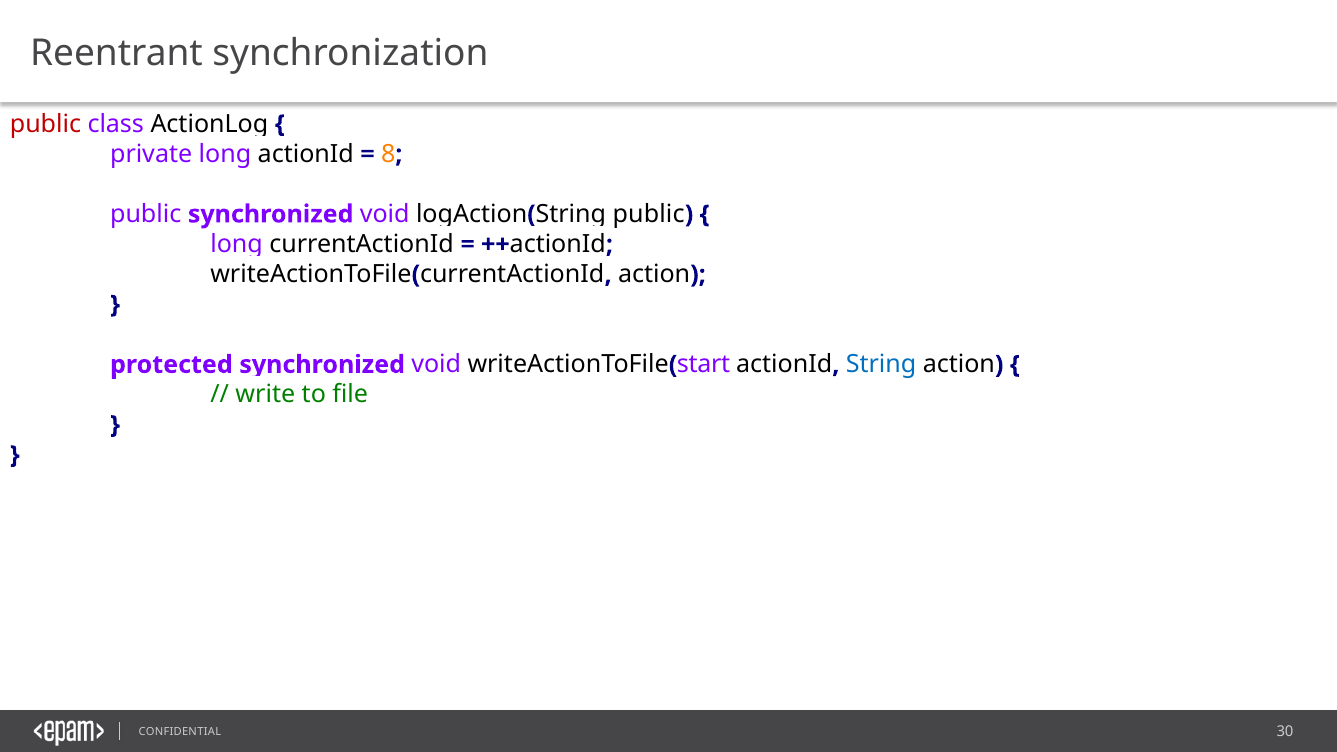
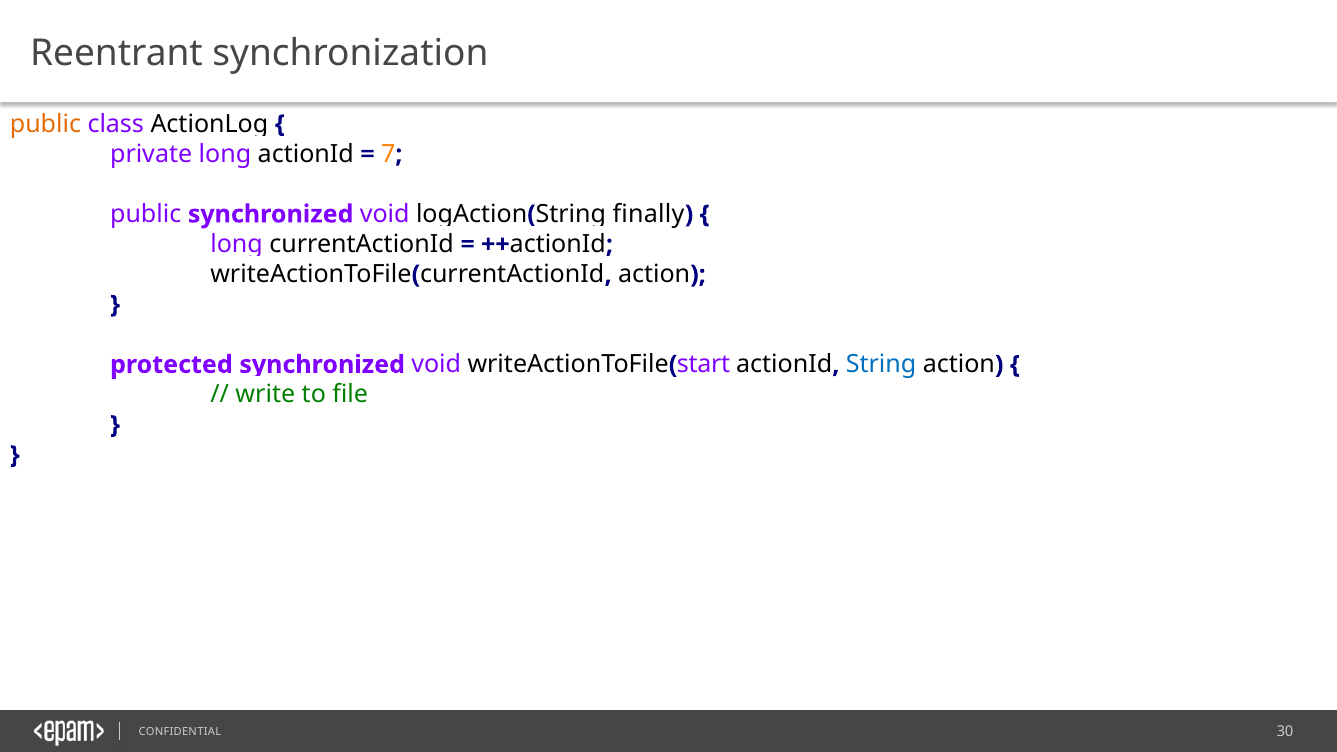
public at (45, 124) colour: red -> orange
8: 8 -> 7
public at (649, 214): public -> finally
